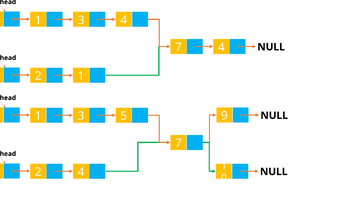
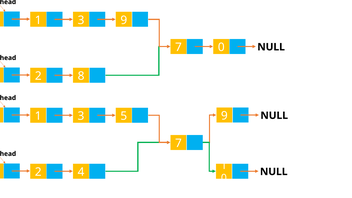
3 4: 4 -> 9
7 4: 4 -> 0
2 1: 1 -> 8
